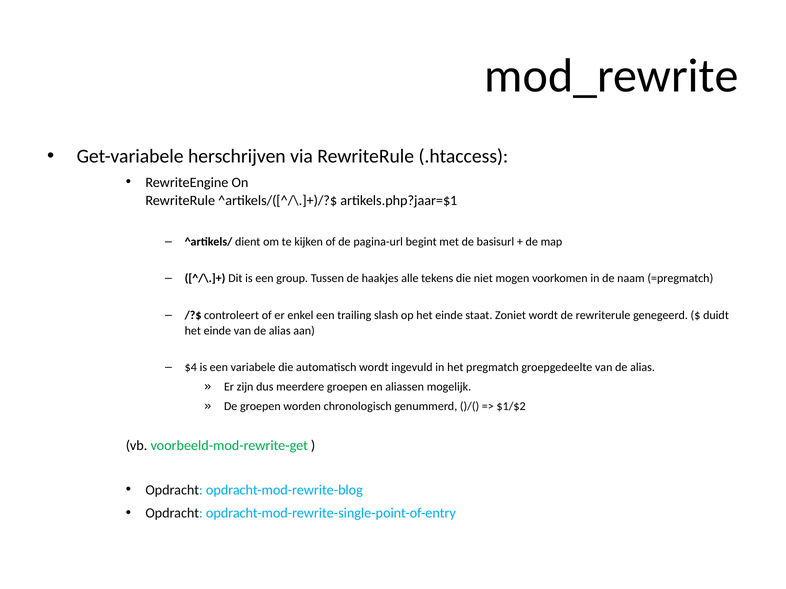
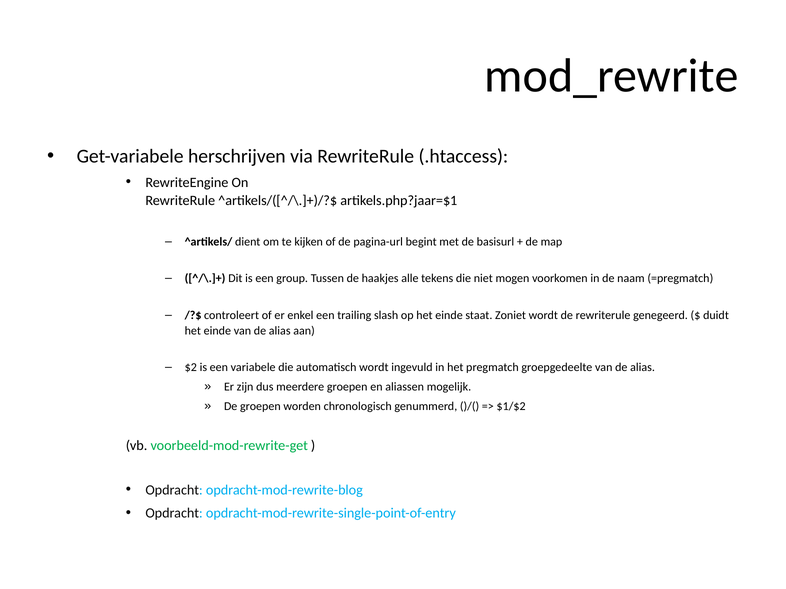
$4: $4 -> $2
